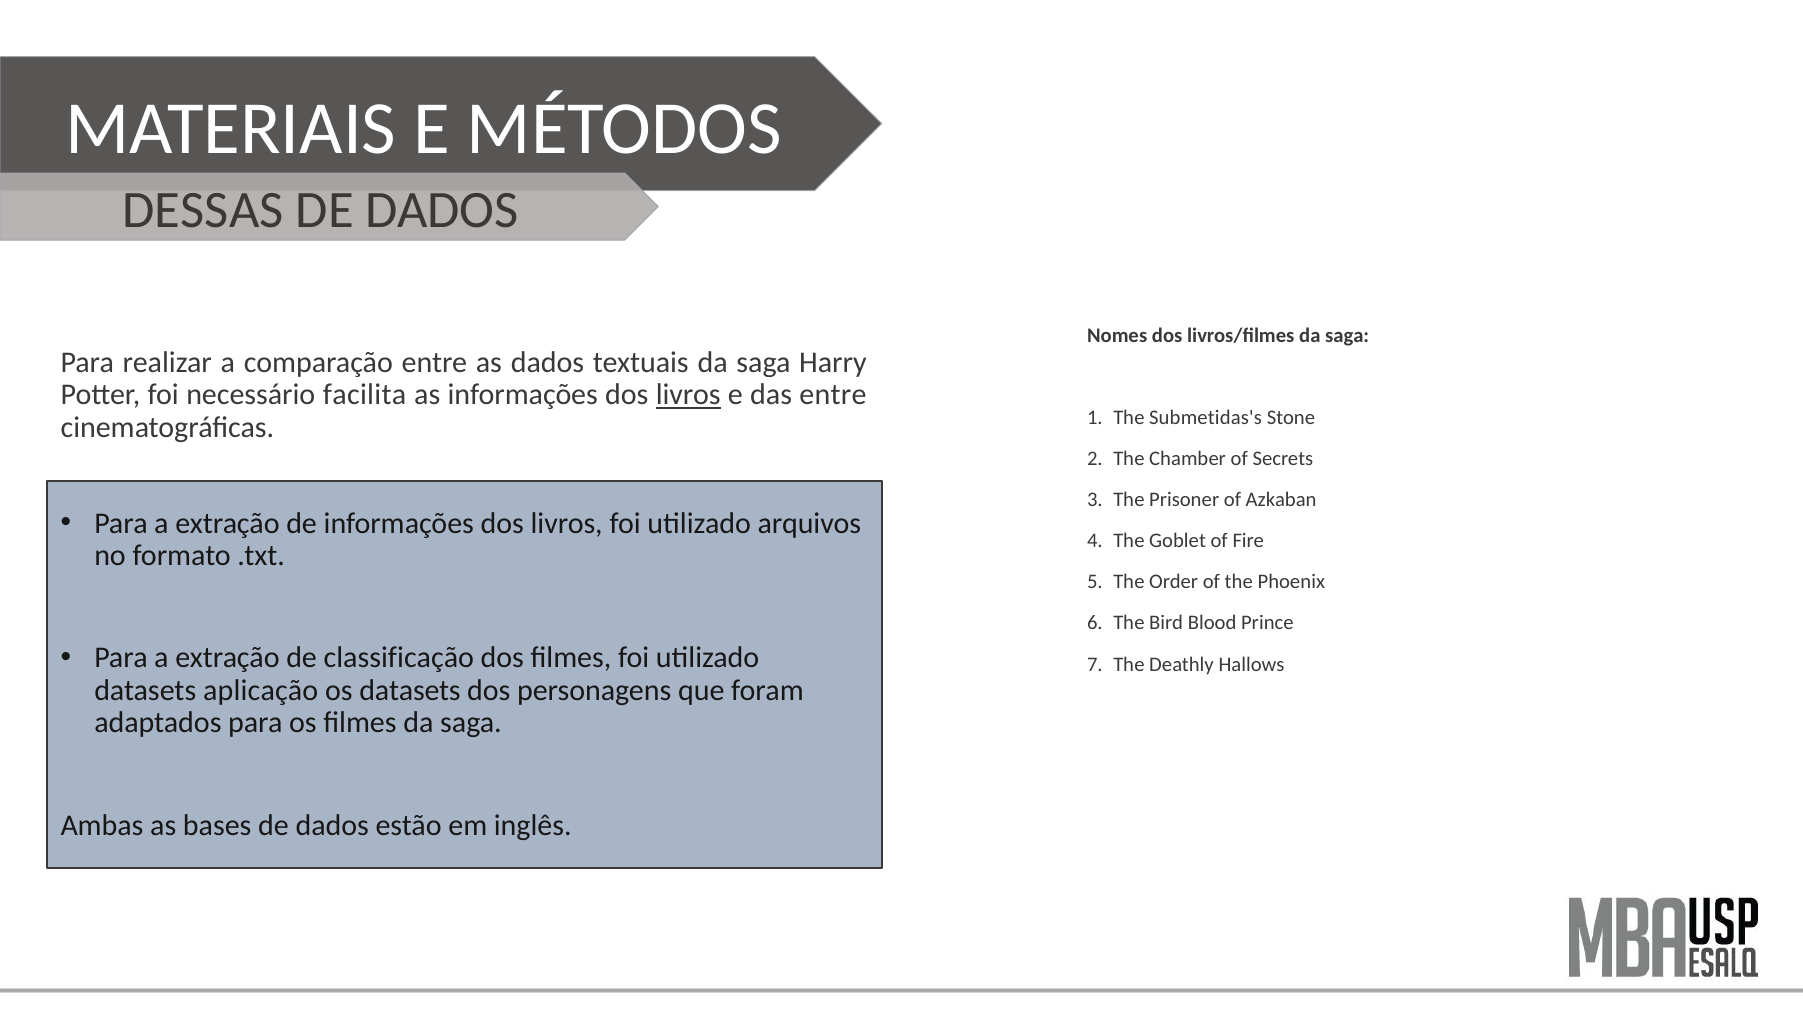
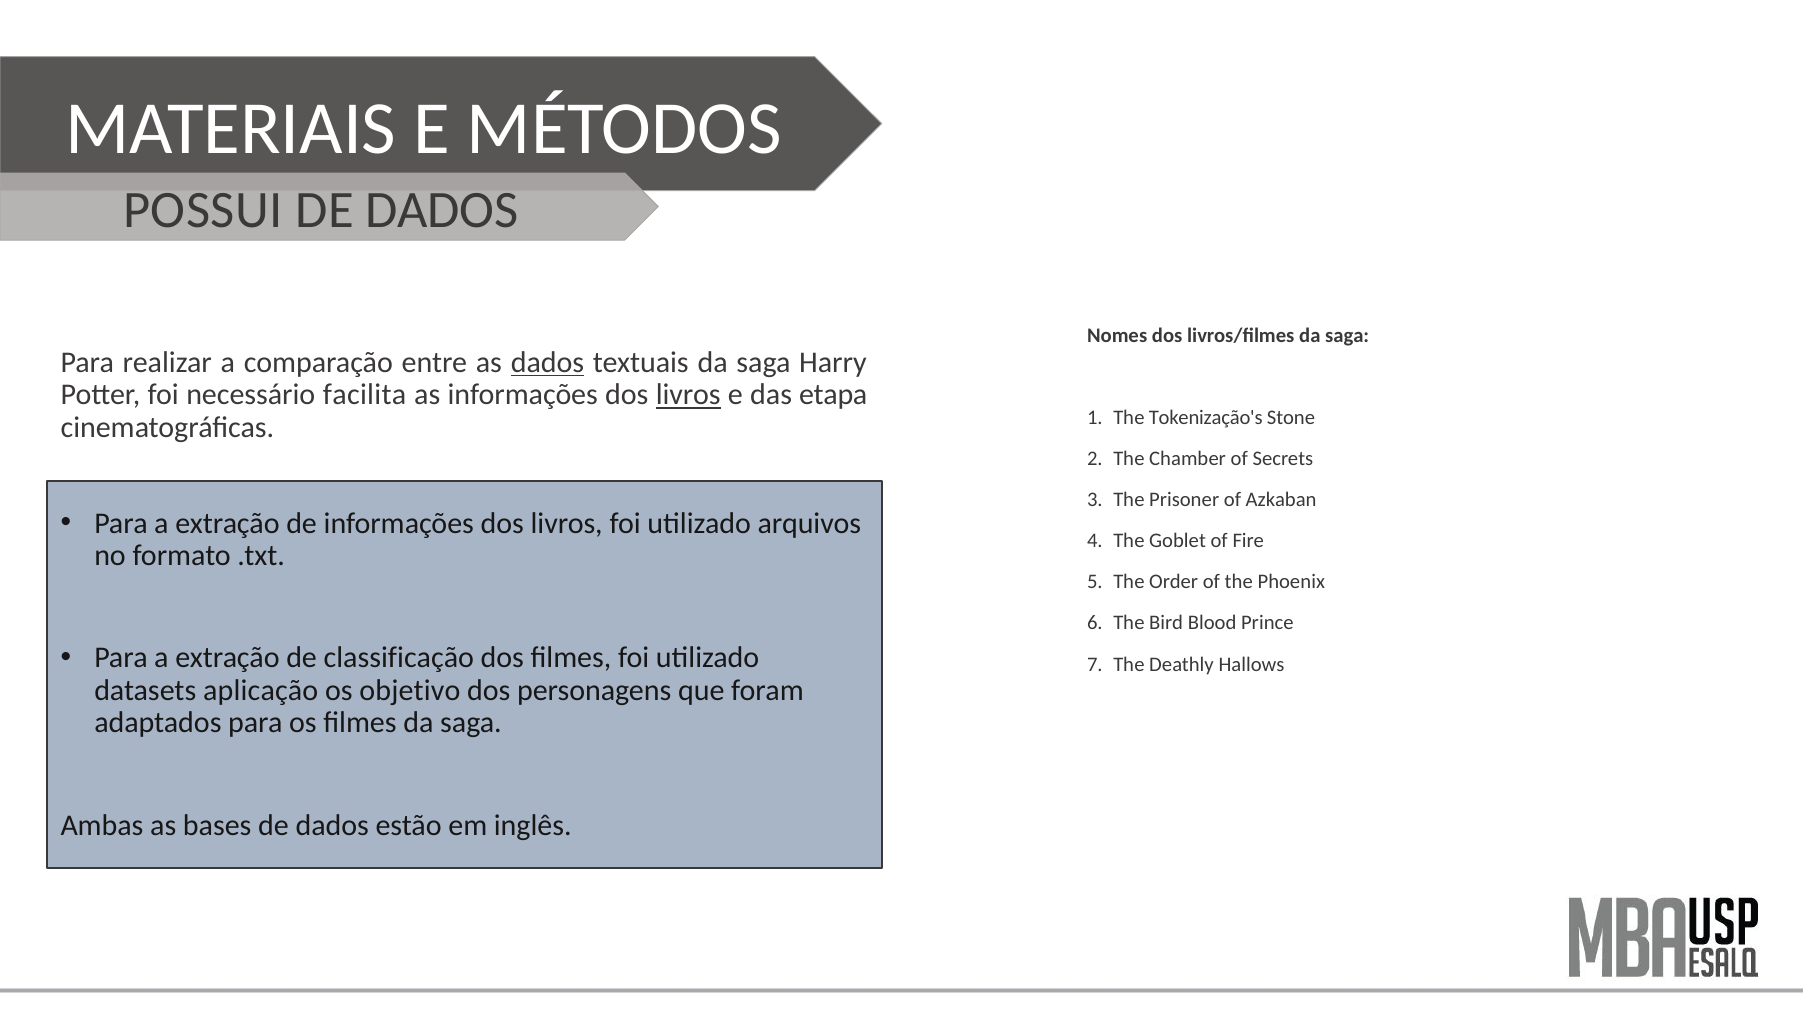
DESSAS: DESSAS -> POSSUI
dados at (547, 363) underline: none -> present
das entre: entre -> etapa
Submetidas's: Submetidas's -> Tokenização's
os datasets: datasets -> objetivo
